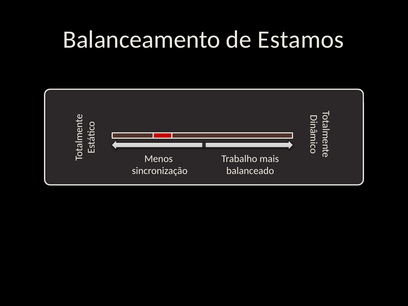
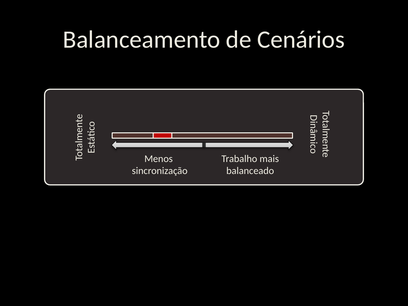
Estamos: Estamos -> Cenários
